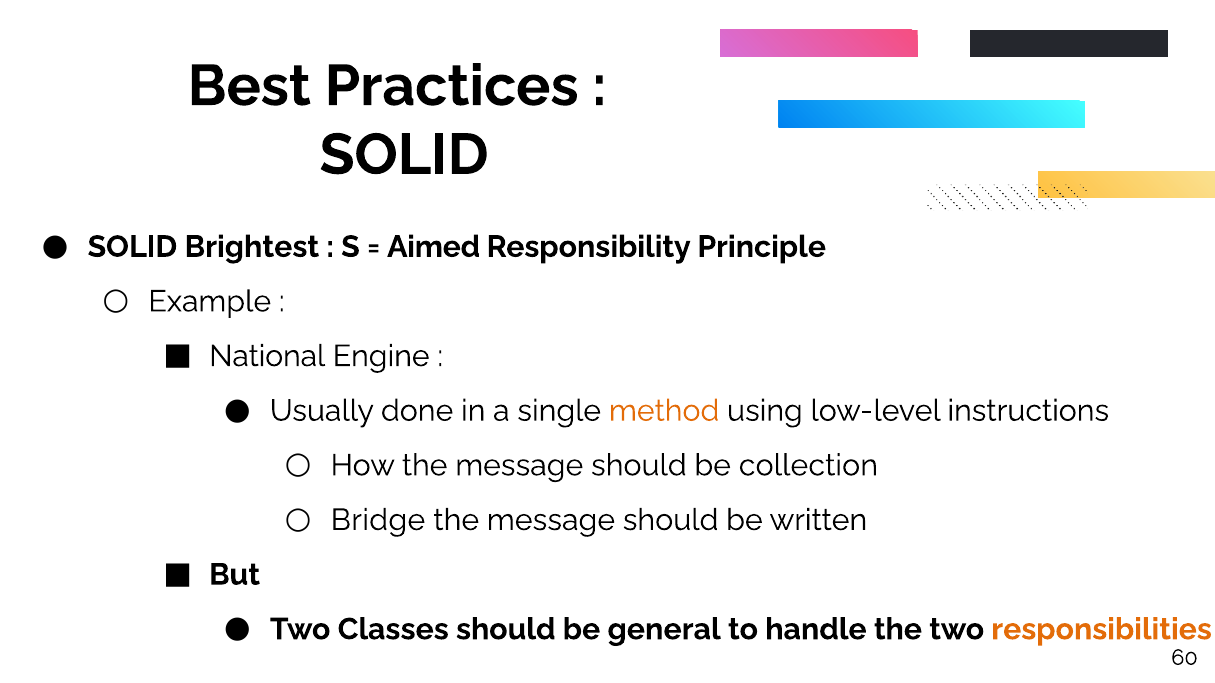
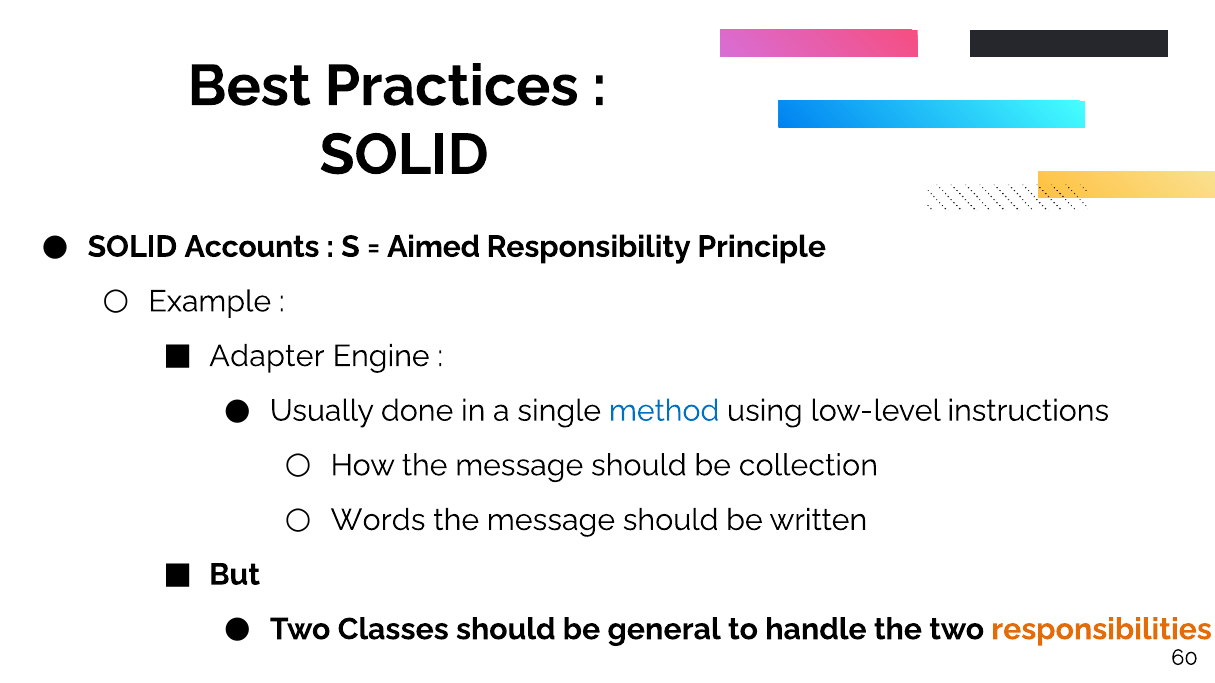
Brightest: Brightest -> Accounts
National: National -> Adapter
method colour: orange -> blue
Bridge: Bridge -> Words
